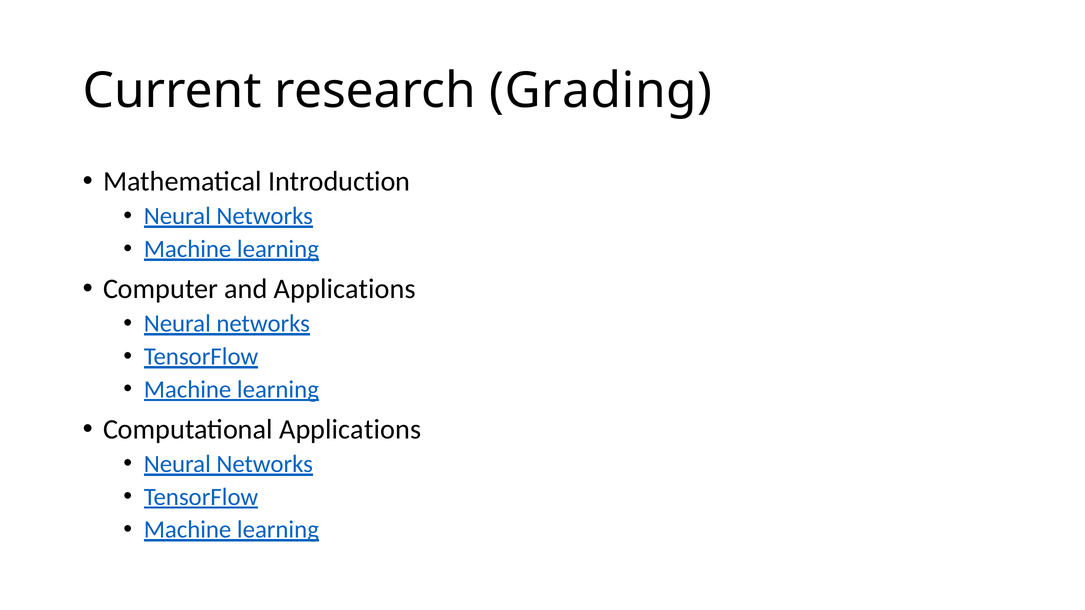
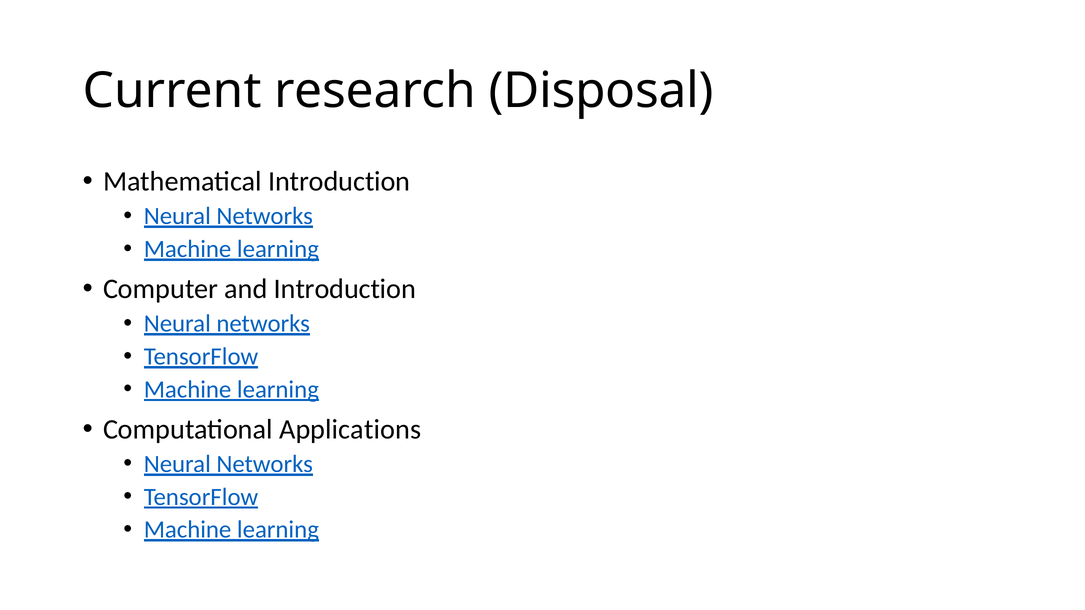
Grading: Grading -> Disposal
and Applications: Applications -> Introduction
